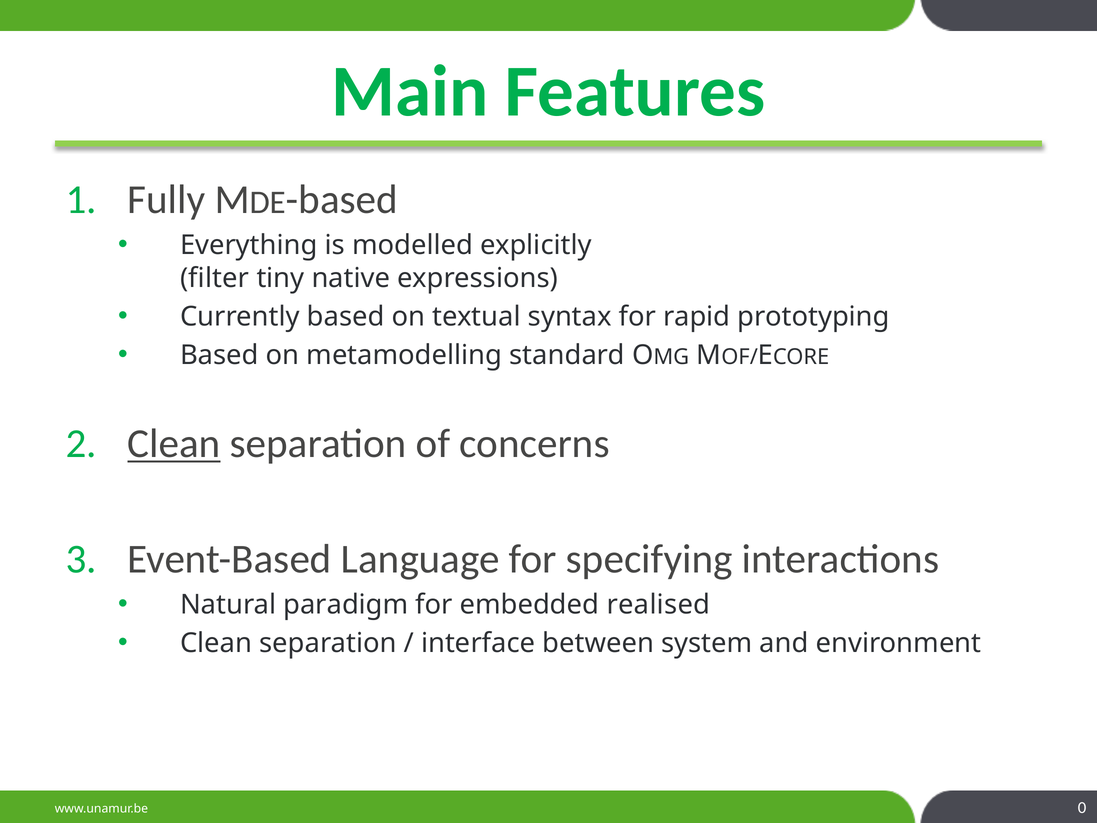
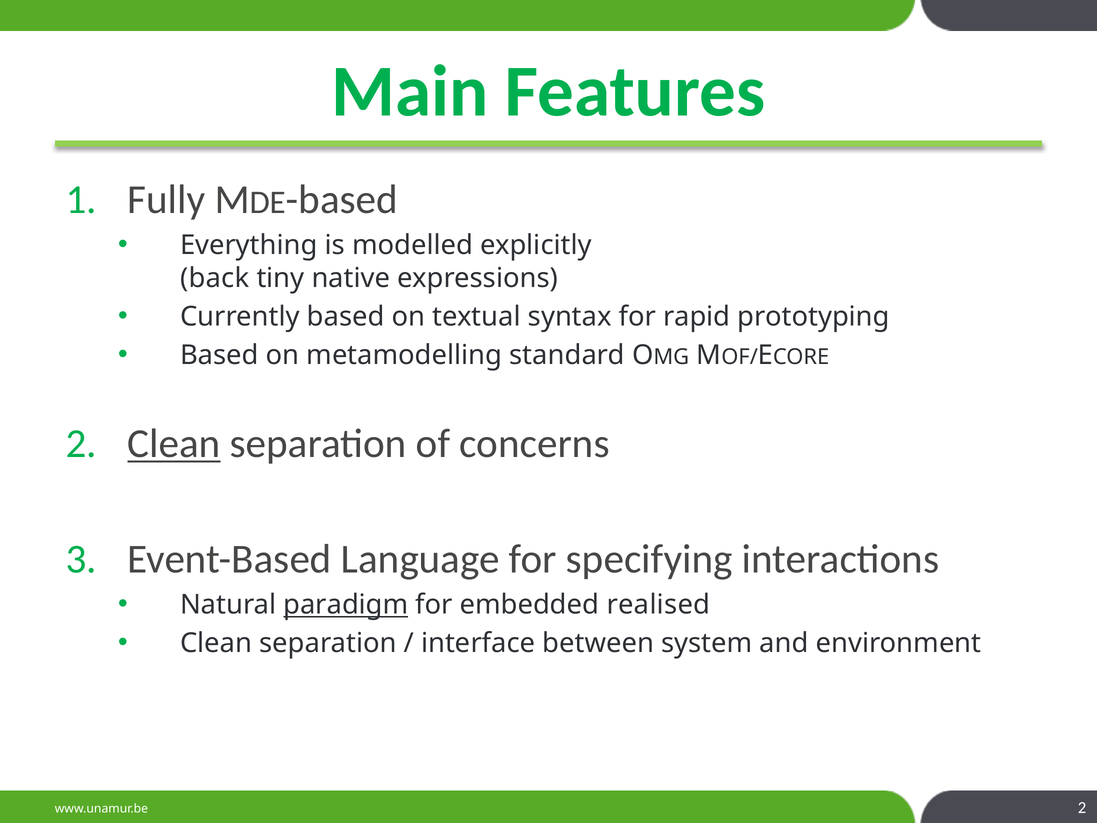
filter: filter -> back
paradigm underline: none -> present
0 at (1082, 808): 0 -> 2
